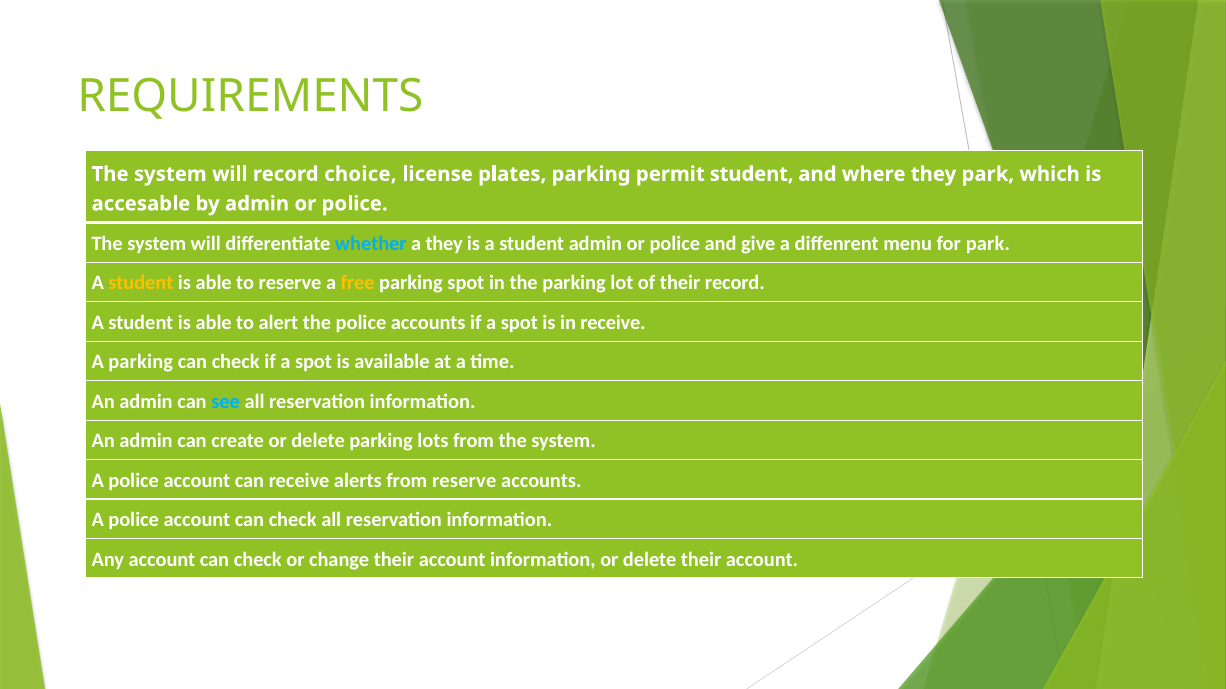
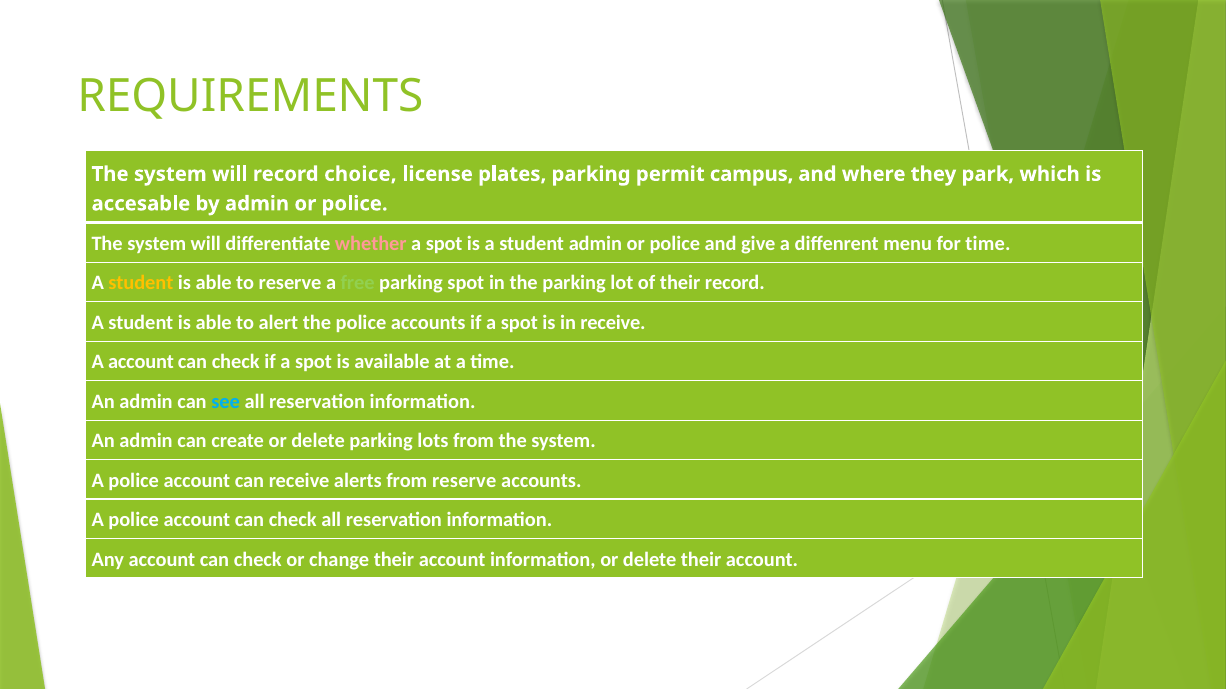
permit student: student -> campus
whether colour: light blue -> pink
they at (444, 244): they -> spot
for park: park -> time
free colour: yellow -> light green
A parking: parking -> account
